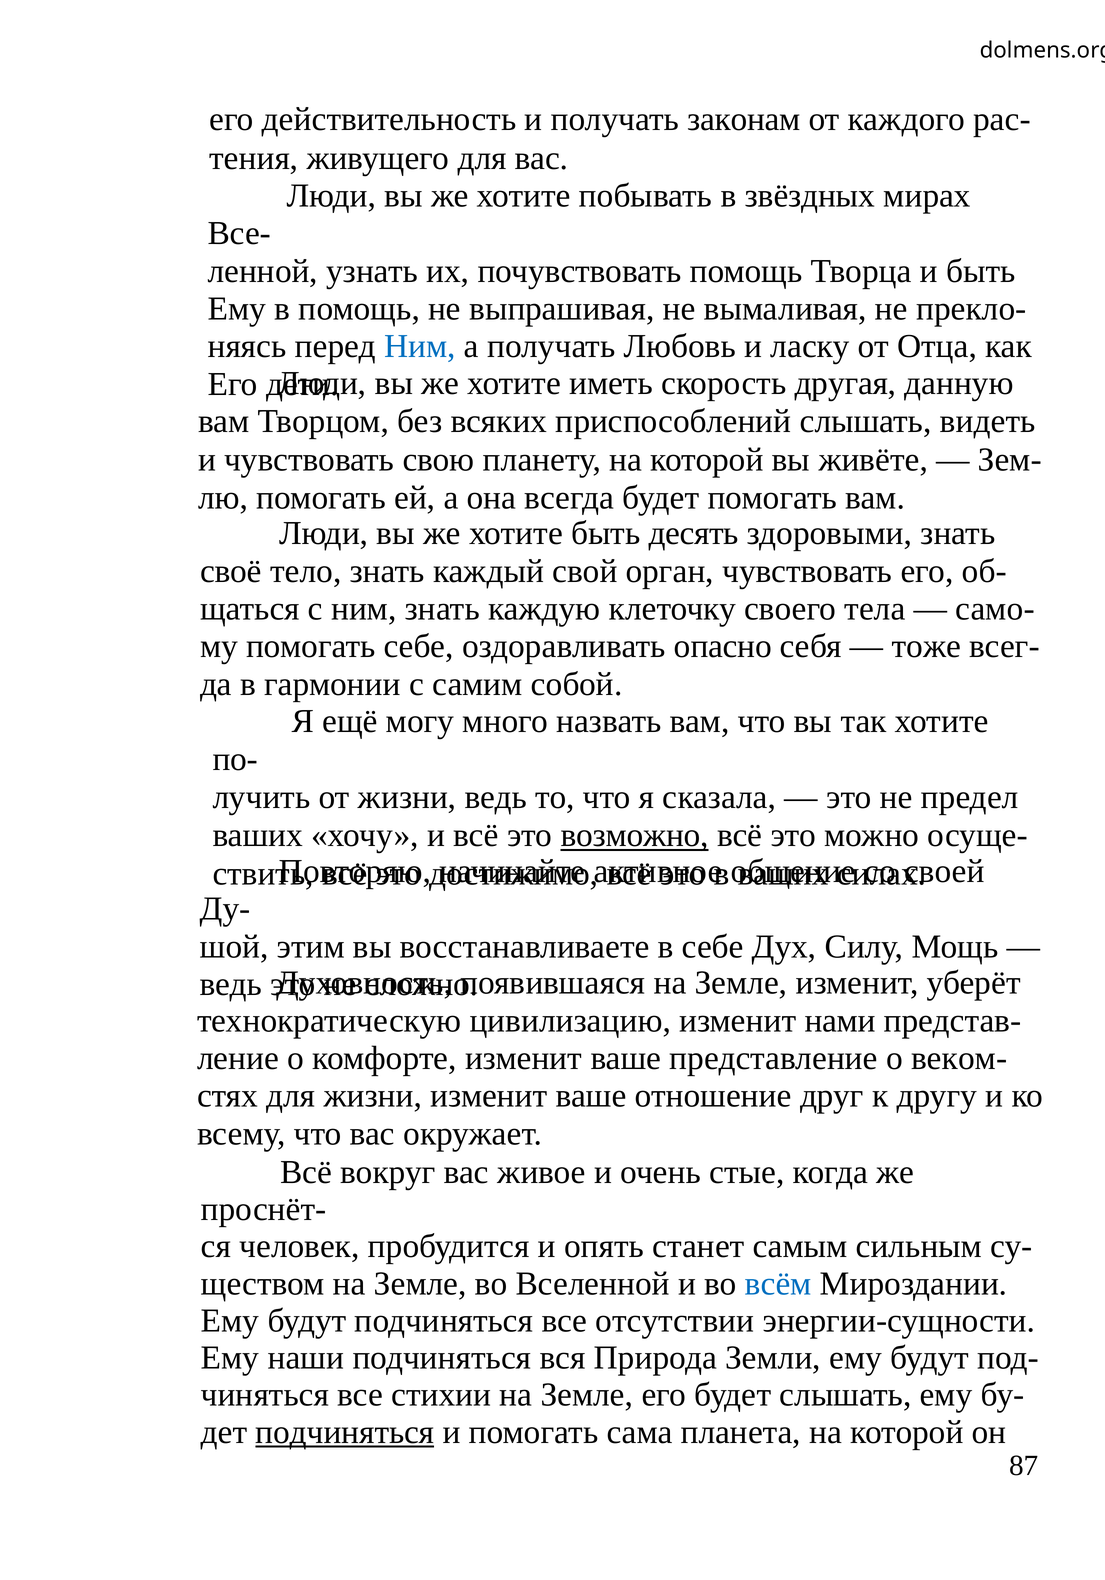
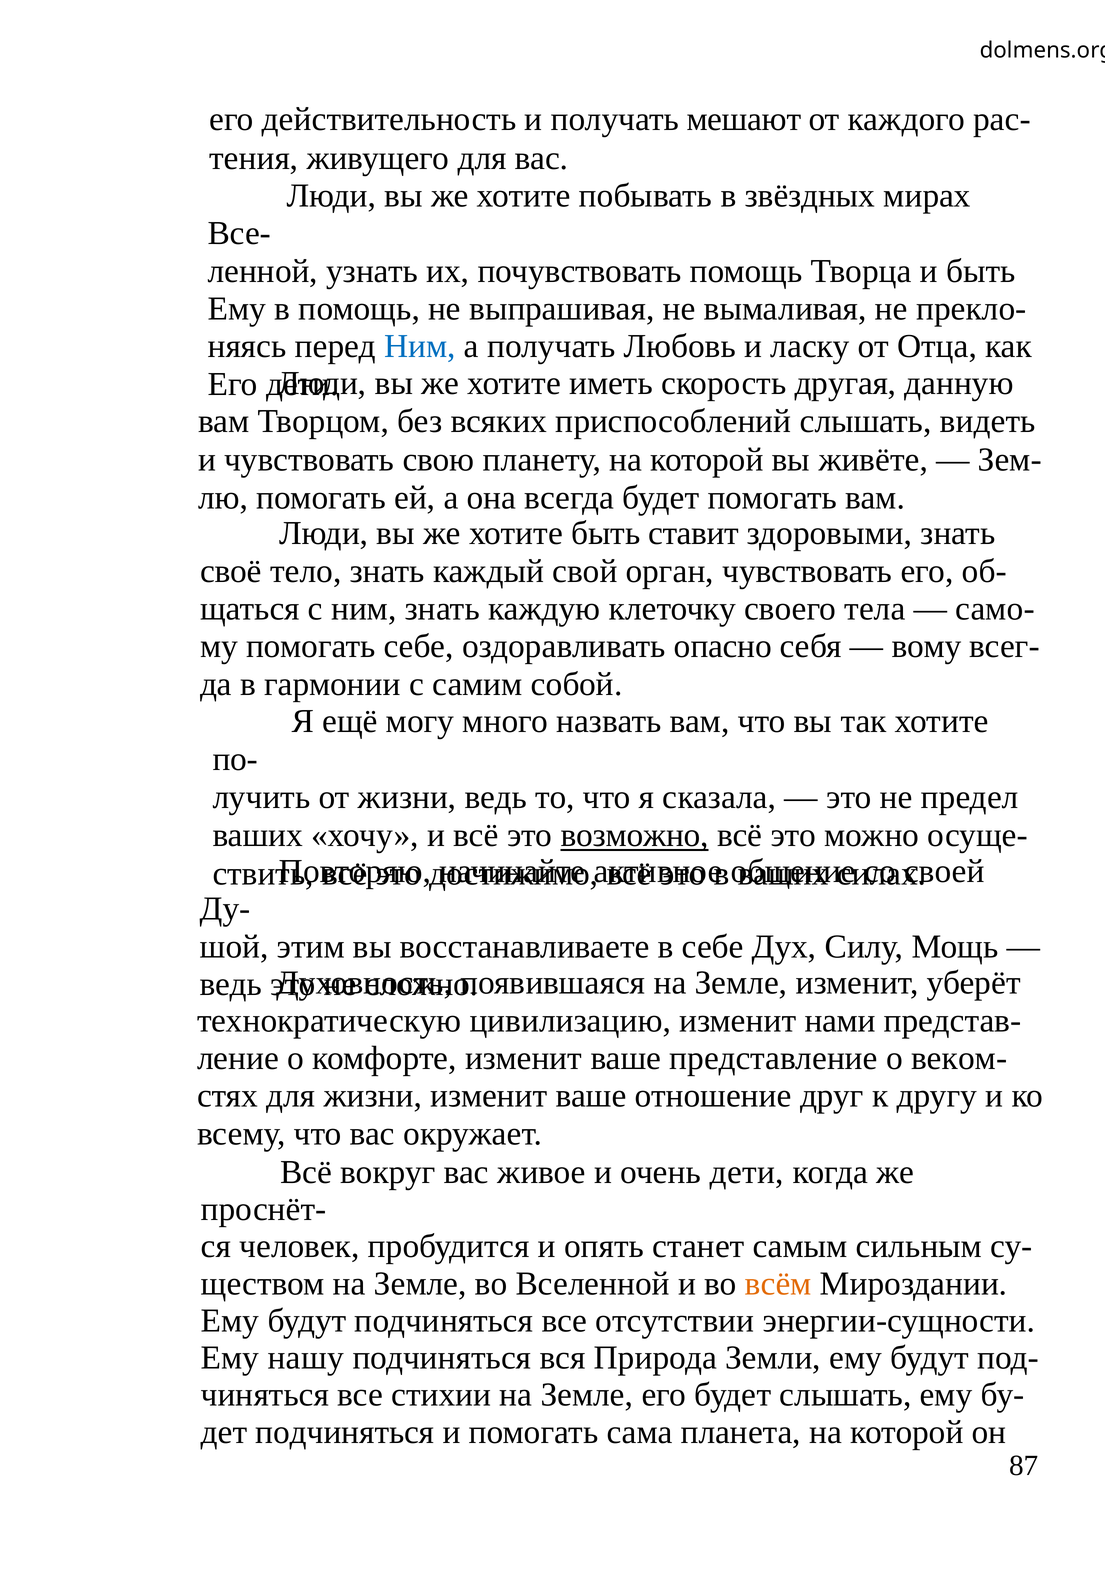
законам: законам -> мешают
десять: десять -> ставит
тоже: тоже -> вому
очень стые: стые -> дети
всём colour: blue -> orange
наши: наши -> нашу
подчиняться at (345, 1431) underline: present -> none
